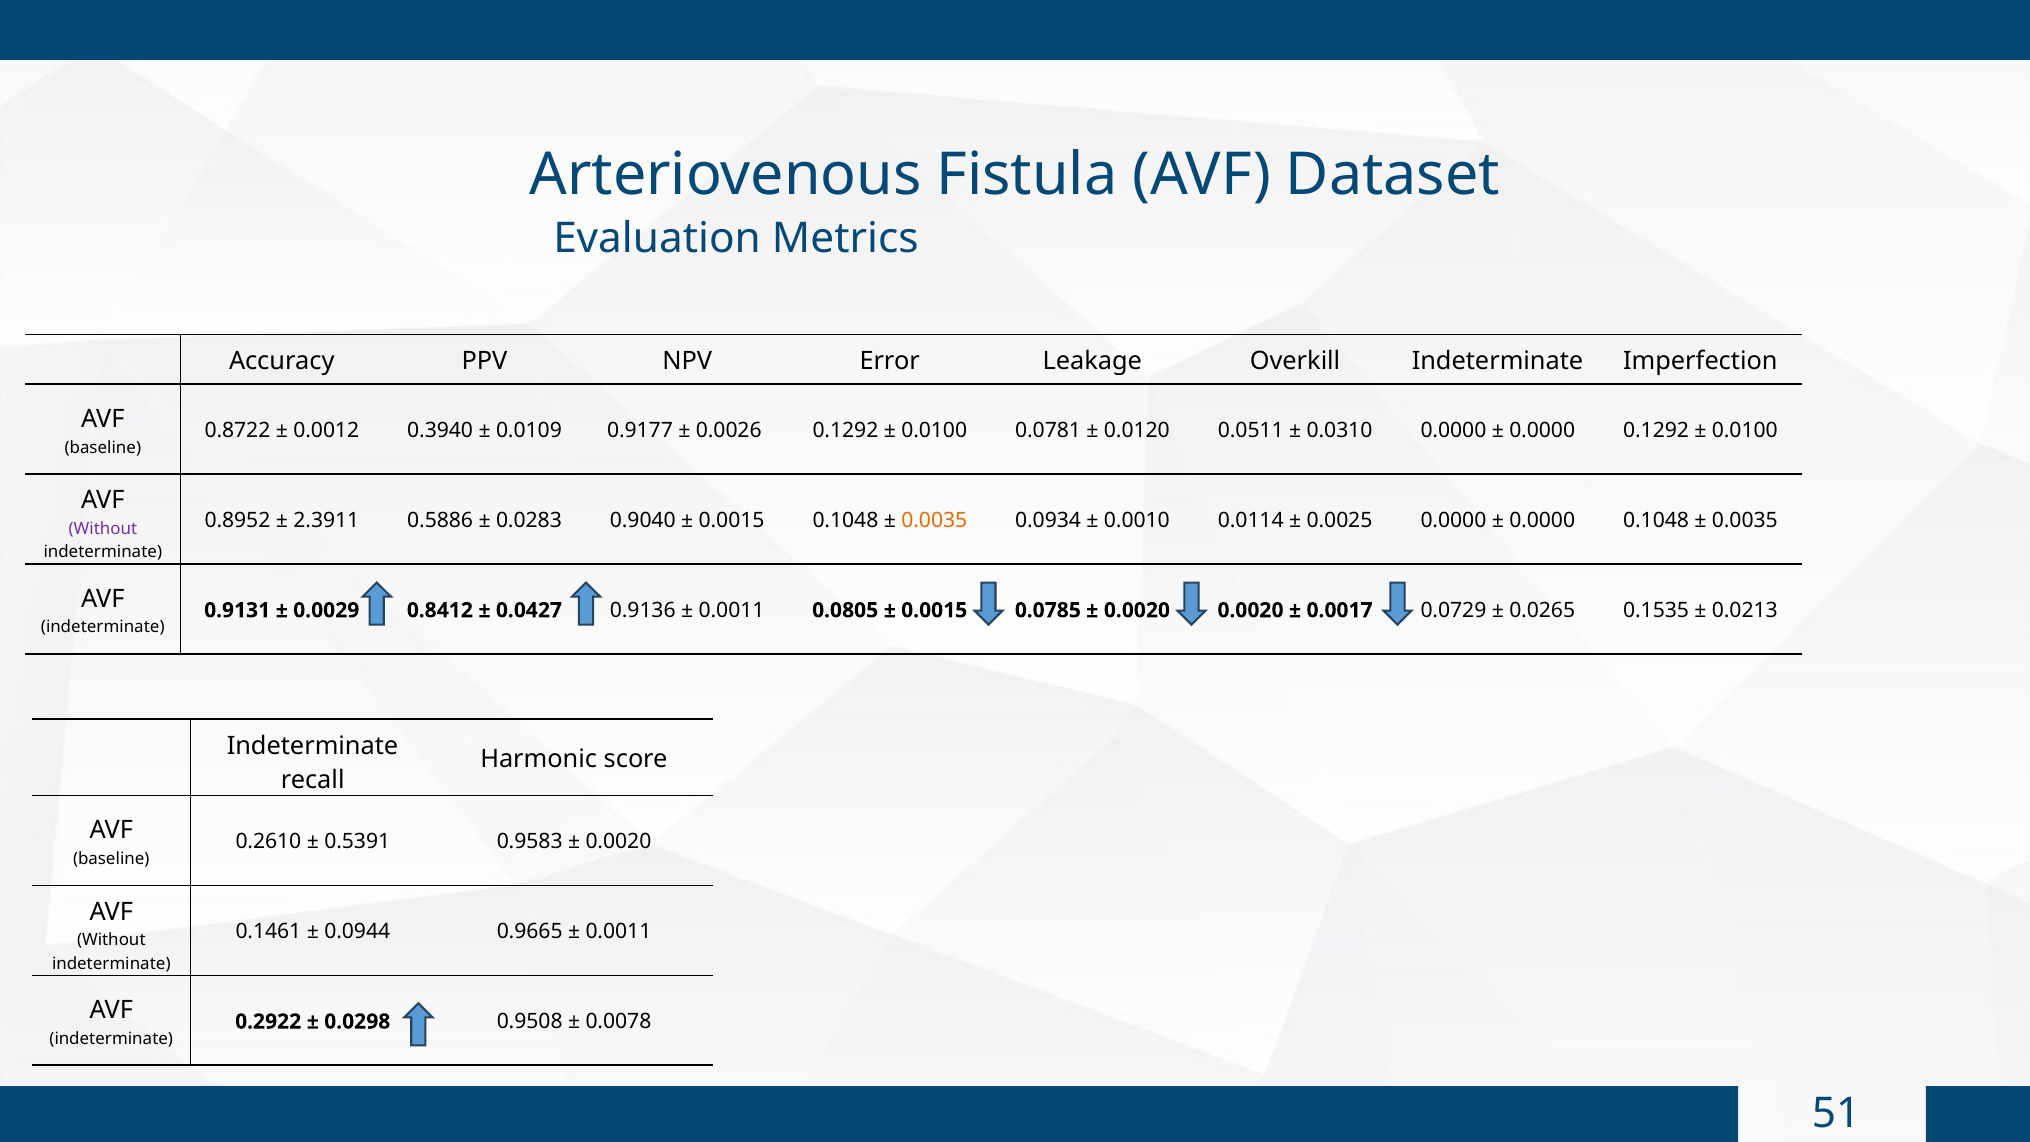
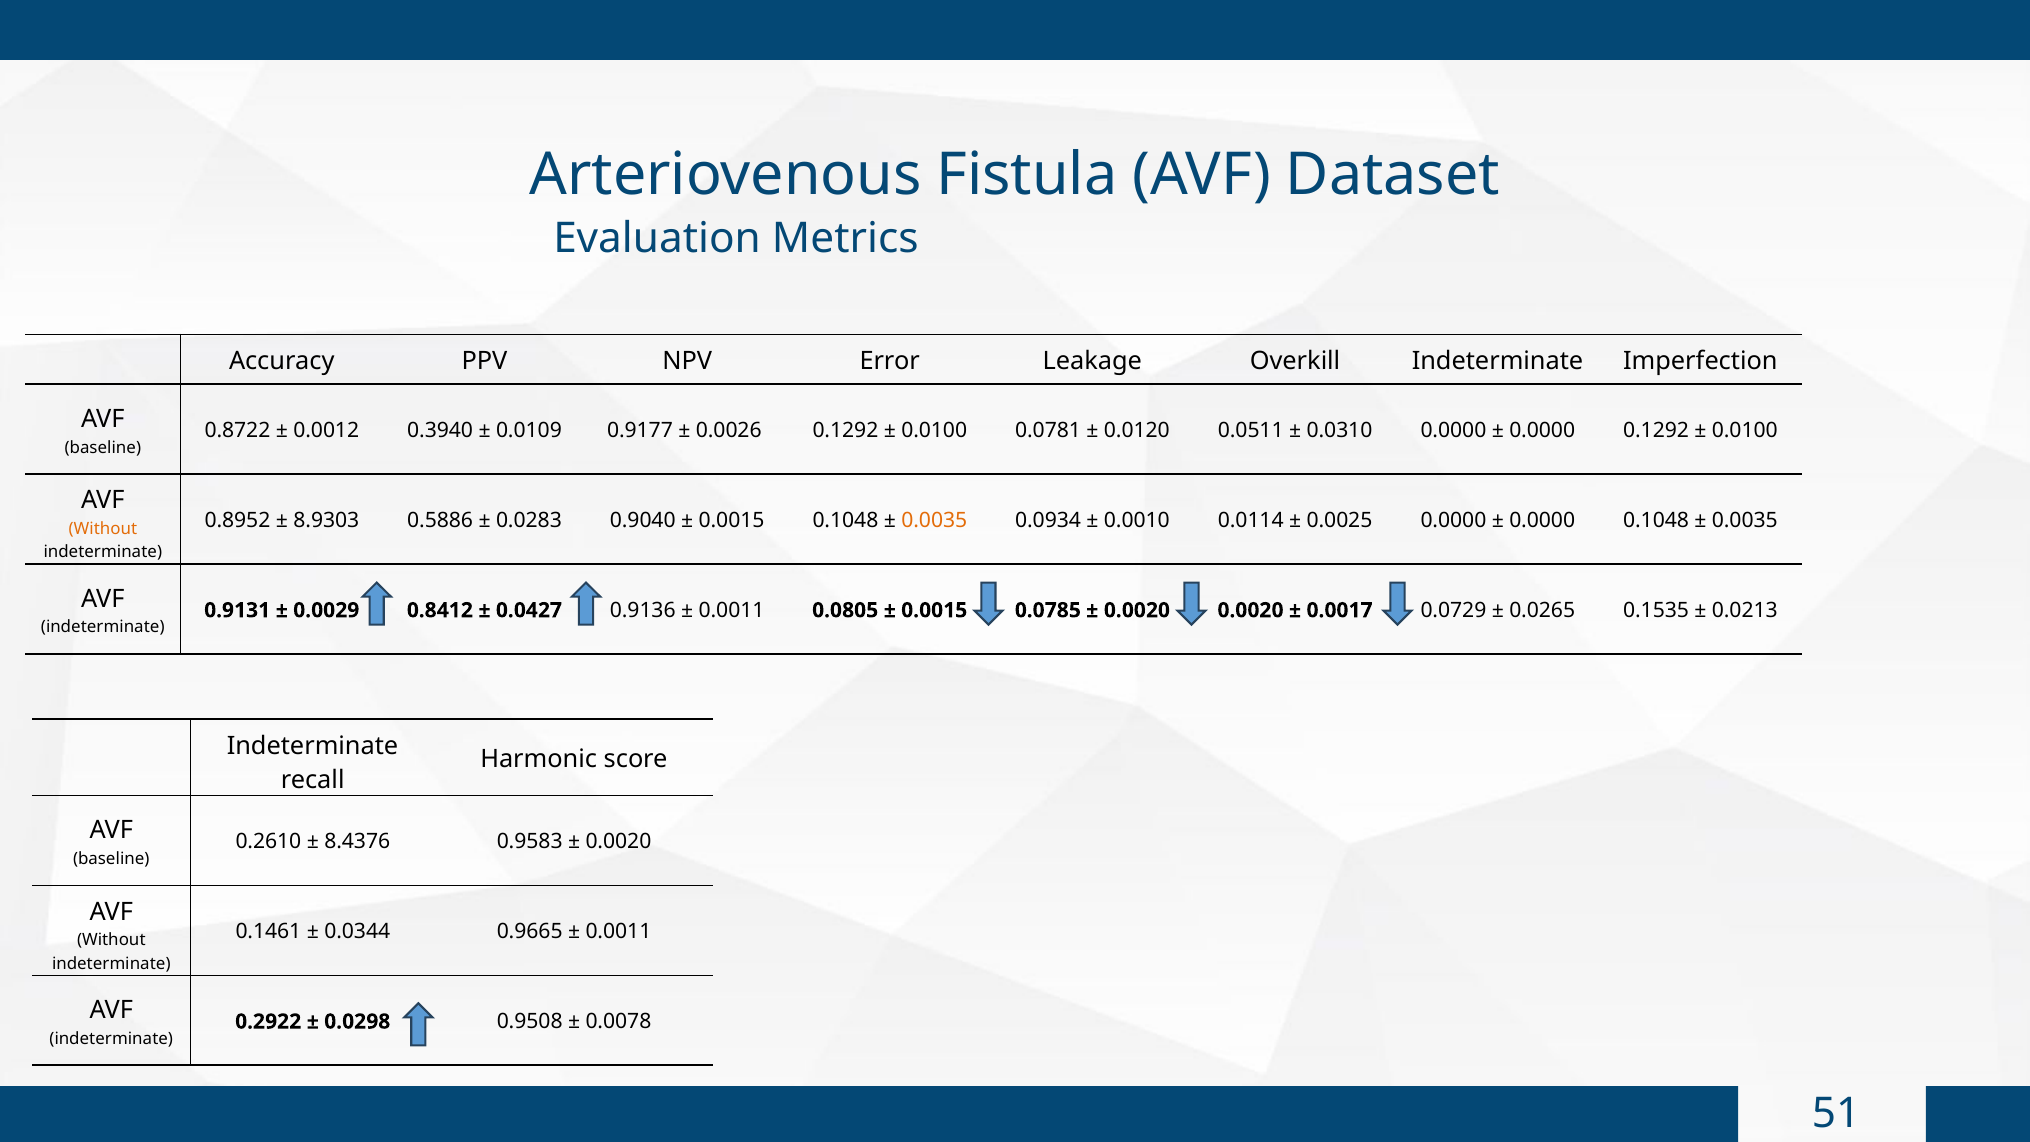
2.3911: 2.3911 -> 8.9303
Without at (103, 529) colour: purple -> orange
0.5391: 0.5391 -> 8.4376
0.0944: 0.0944 -> 0.0344
